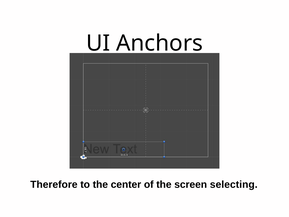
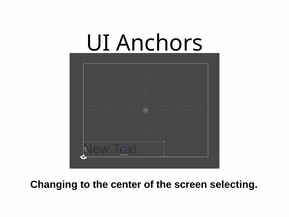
Therefore: Therefore -> Changing
